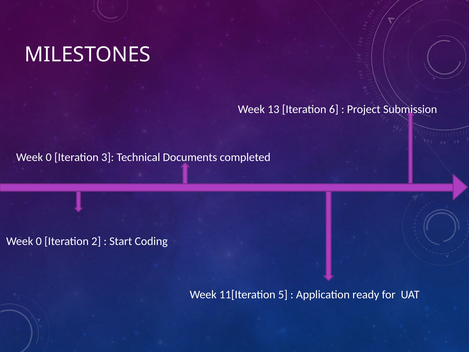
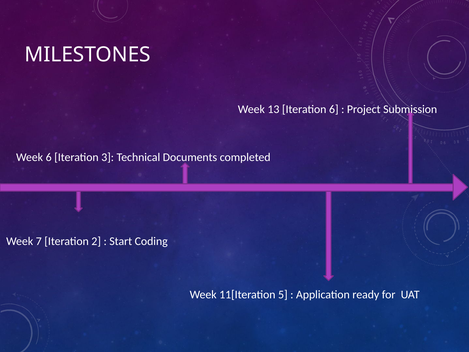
0 at (49, 157): 0 -> 6
0 at (39, 241): 0 -> 7
